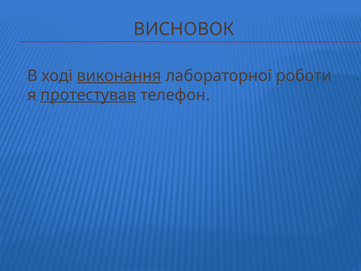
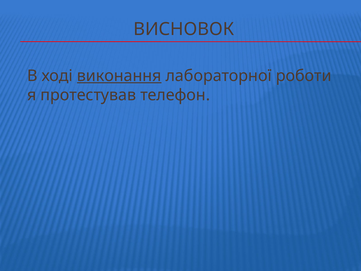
протестував underline: present -> none
